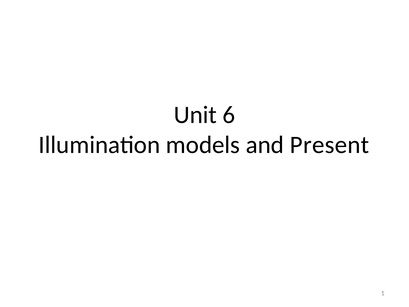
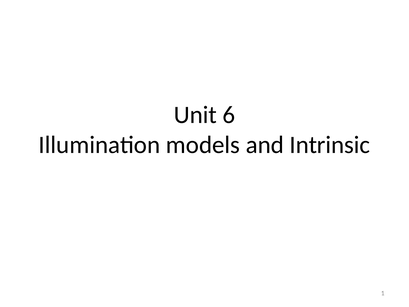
Present: Present -> Intrinsic
